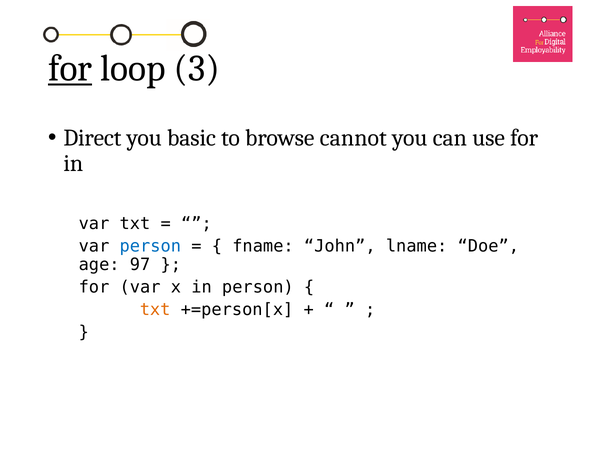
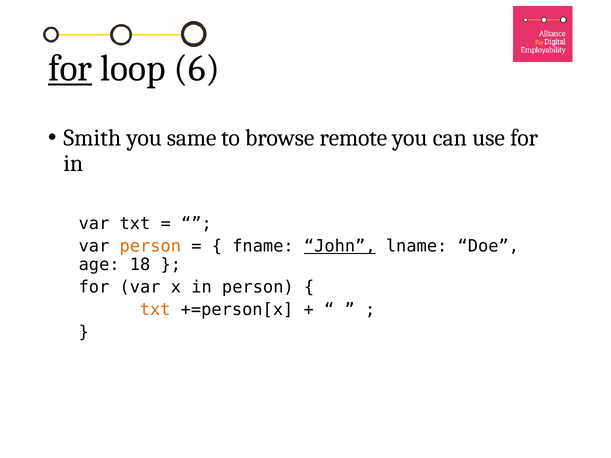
3: 3 -> 6
Direct: Direct -> Smith
basic: basic -> same
cannot: cannot -> remote
person at (150, 246) colour: blue -> orange
John underline: none -> present
97: 97 -> 18
